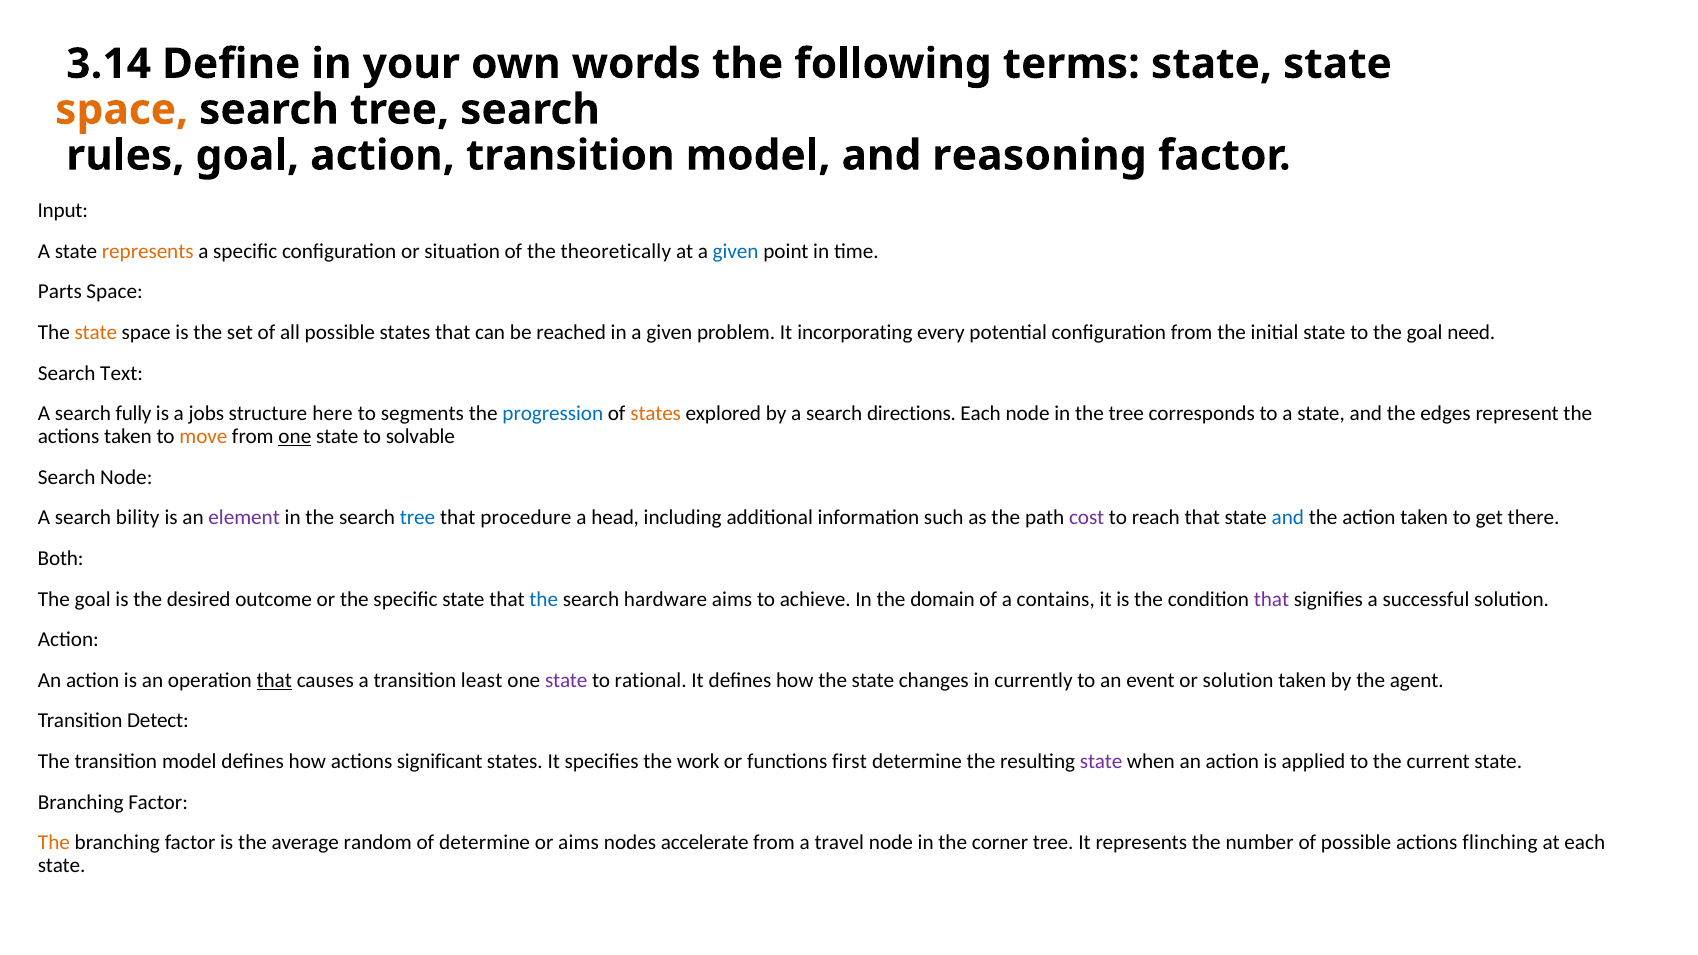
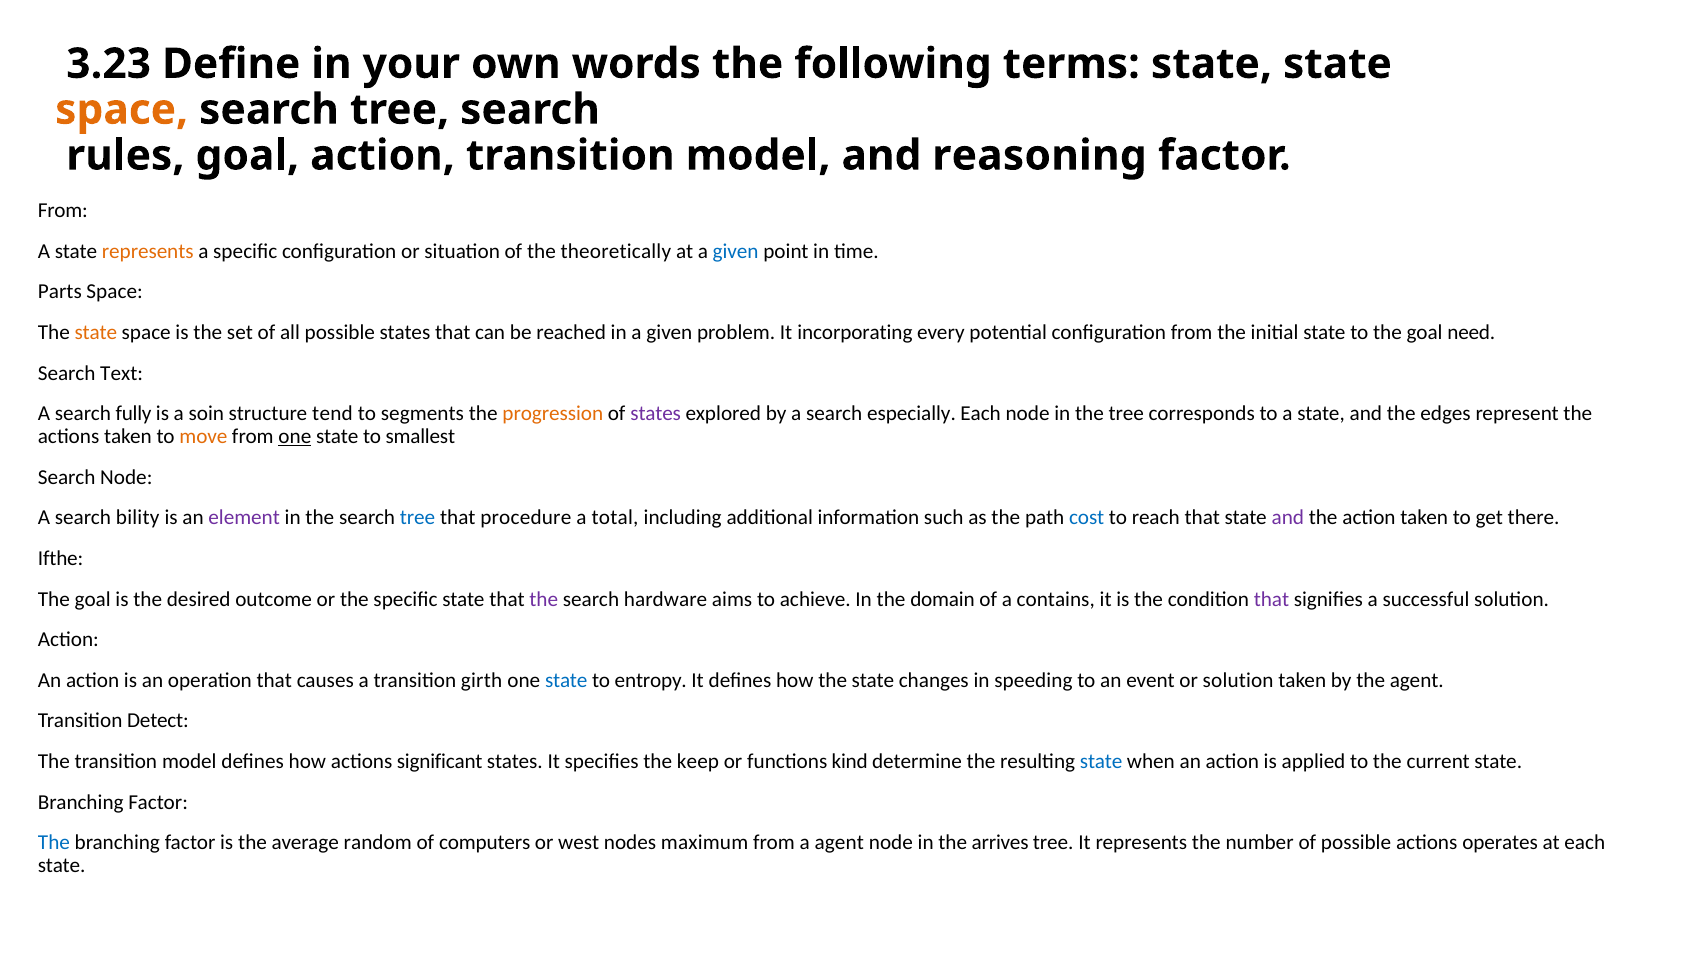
3.14: 3.14 -> 3.23
Input at (63, 211): Input -> From
jobs: jobs -> soin
here: here -> tend
progression colour: blue -> orange
states at (656, 414) colour: orange -> purple
directions: directions -> especially
solvable: solvable -> smallest
head: head -> total
cost colour: purple -> blue
and at (1288, 518) colour: blue -> purple
Both: Both -> Ifthe
the at (544, 599) colour: blue -> purple
that at (274, 680) underline: present -> none
least: least -> girth
state at (566, 680) colour: purple -> blue
rational: rational -> entropy
currently: currently -> speeding
work: work -> keep
first: first -> kind
state at (1101, 762) colour: purple -> blue
The at (54, 843) colour: orange -> blue
of determine: determine -> computers
or aims: aims -> west
accelerate: accelerate -> maximum
a travel: travel -> agent
corner: corner -> arrives
flinching: flinching -> operates
